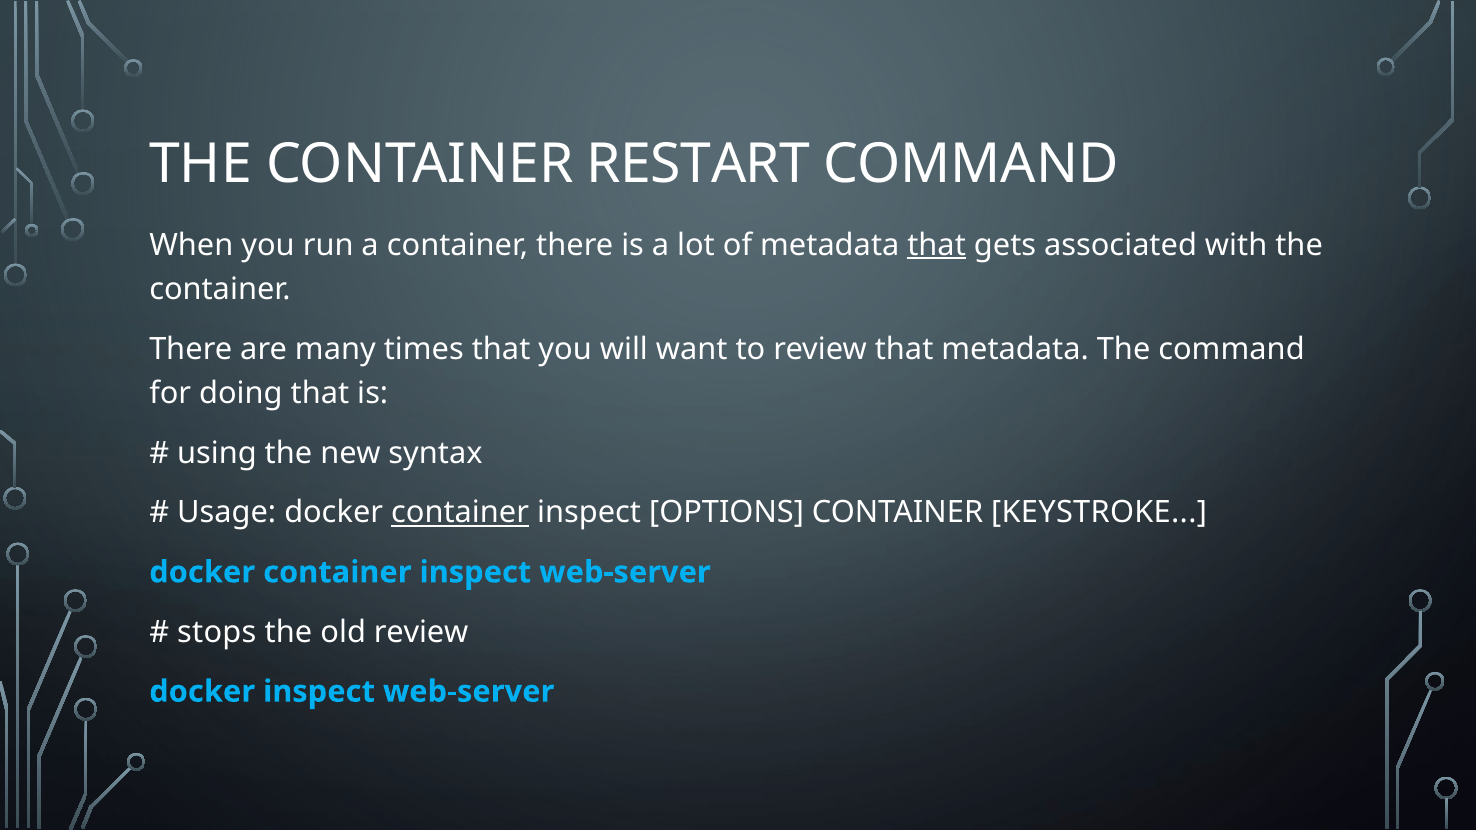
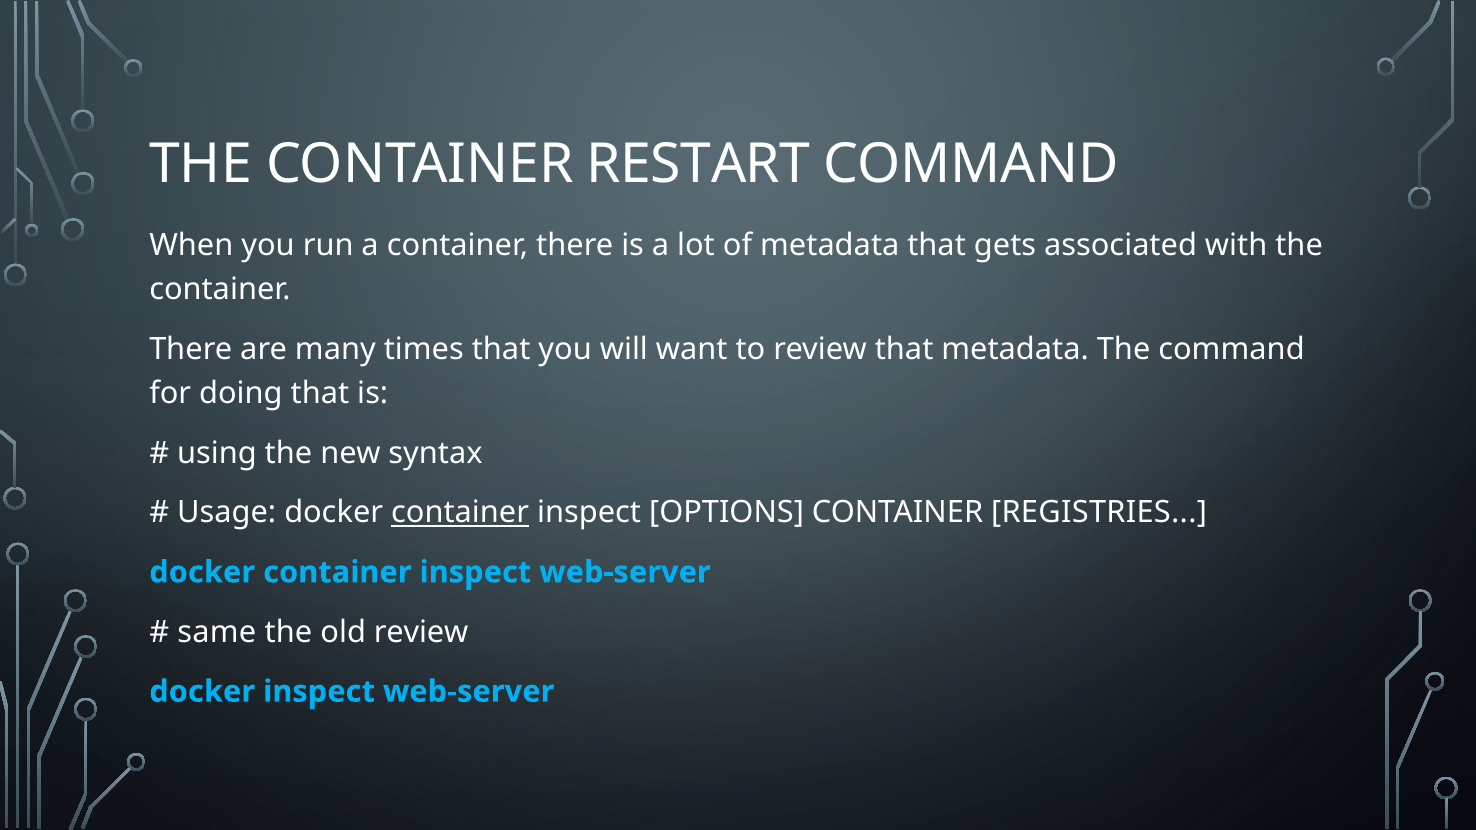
that at (937, 245) underline: present -> none
KEYSTROKE: KEYSTROKE -> REGISTRIES
stops: stops -> same
